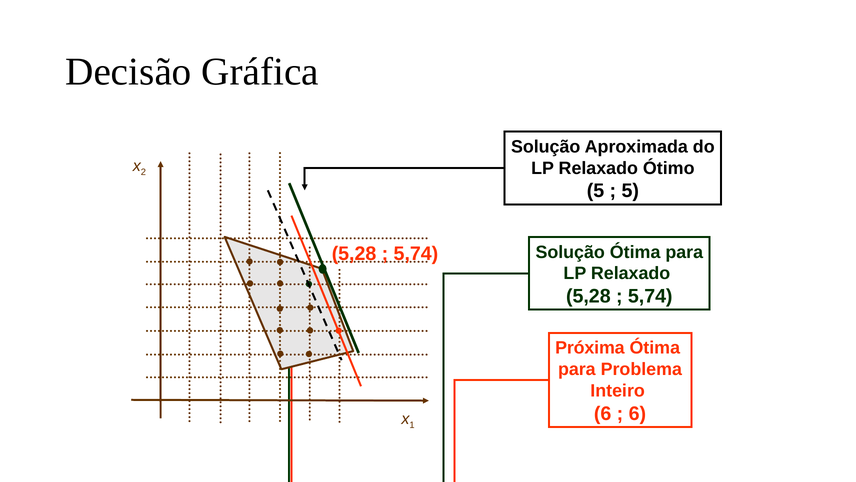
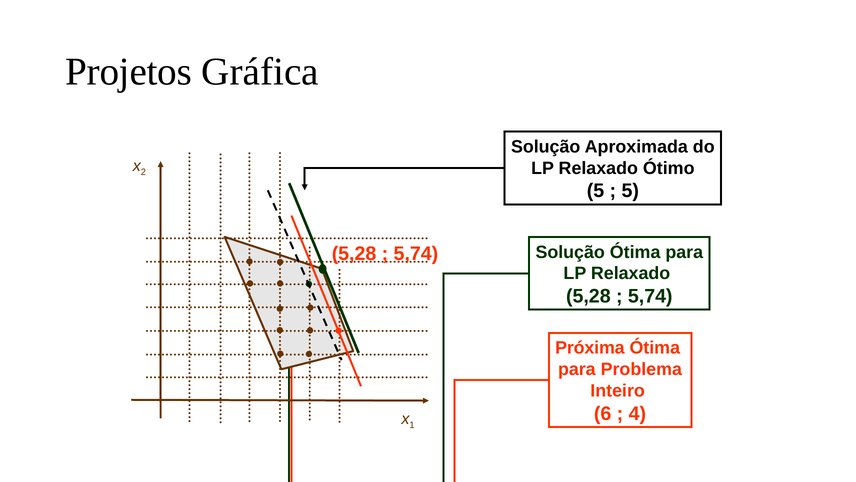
Decisão: Decisão -> Projetos
6 at (637, 413): 6 -> 4
